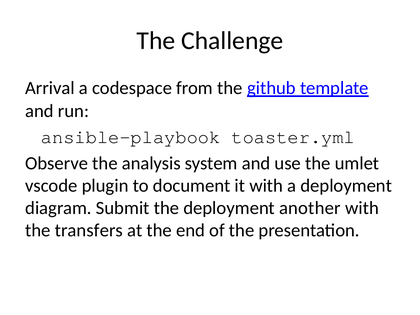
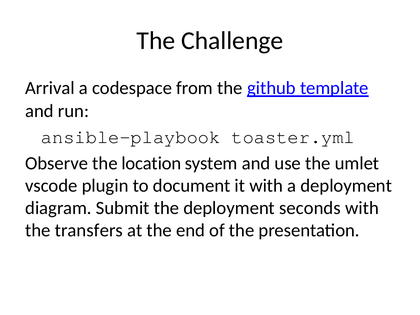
analysis: analysis -> location
another: another -> seconds
